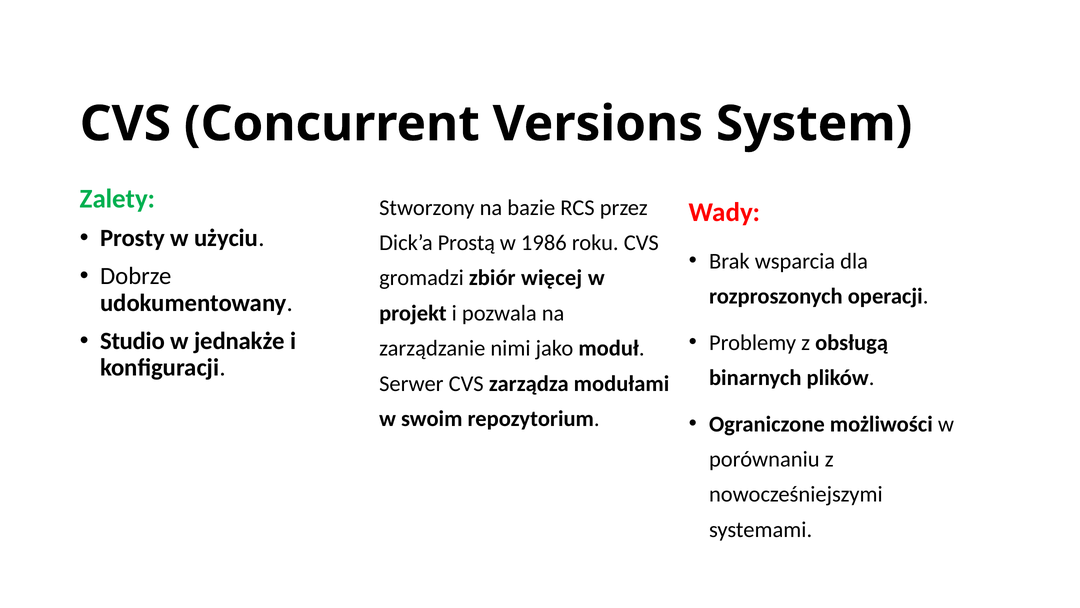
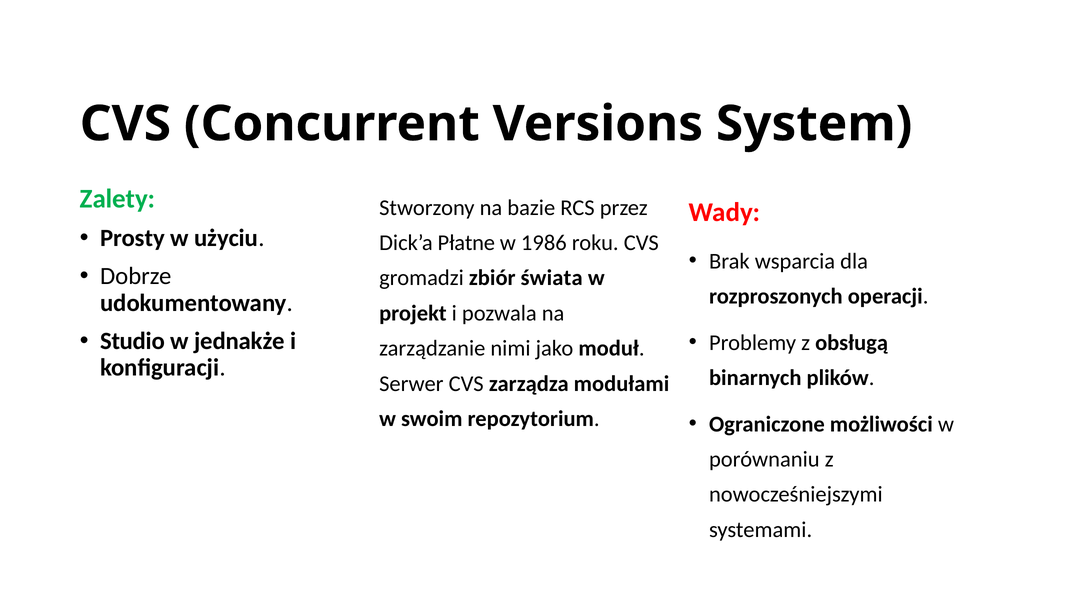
Prostą: Prostą -> Płatne
więcej: więcej -> świata
